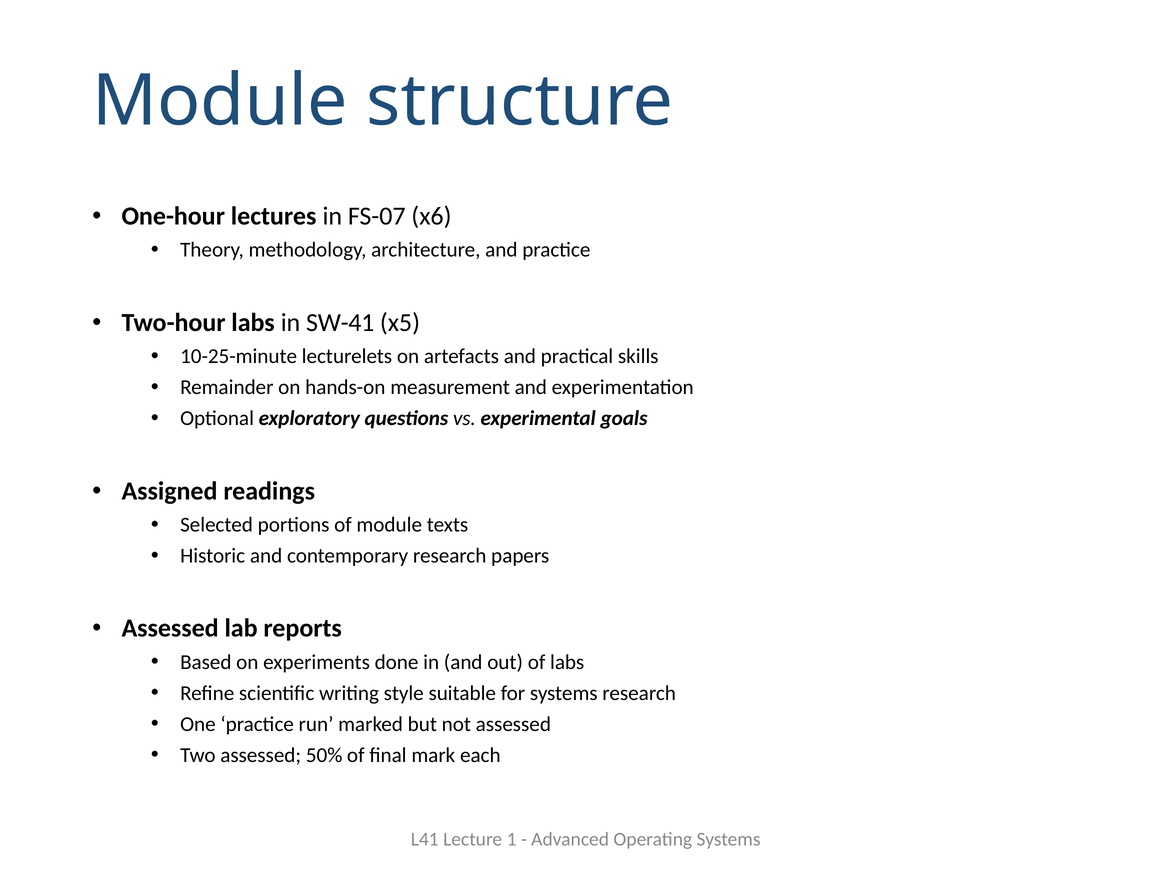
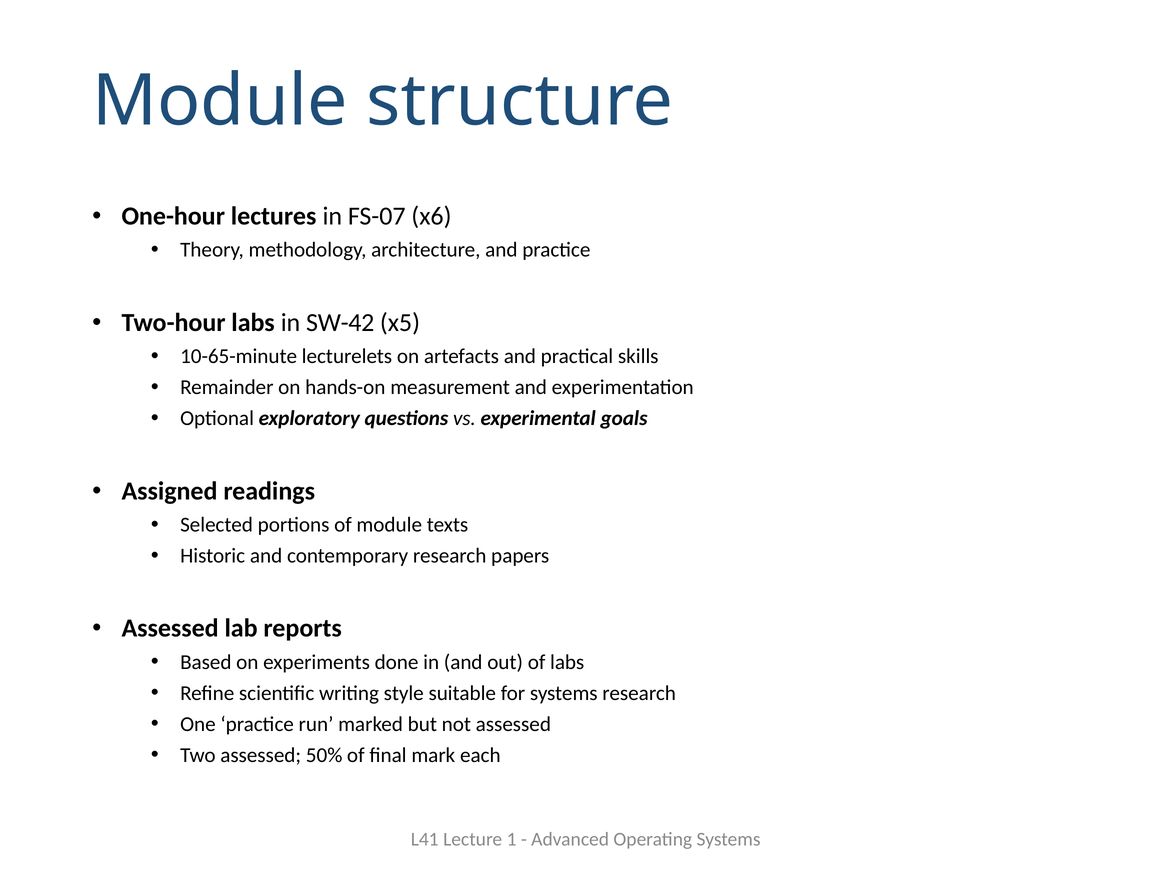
SW-41: SW-41 -> SW-42
10-25-minute: 10-25-minute -> 10-65-minute
